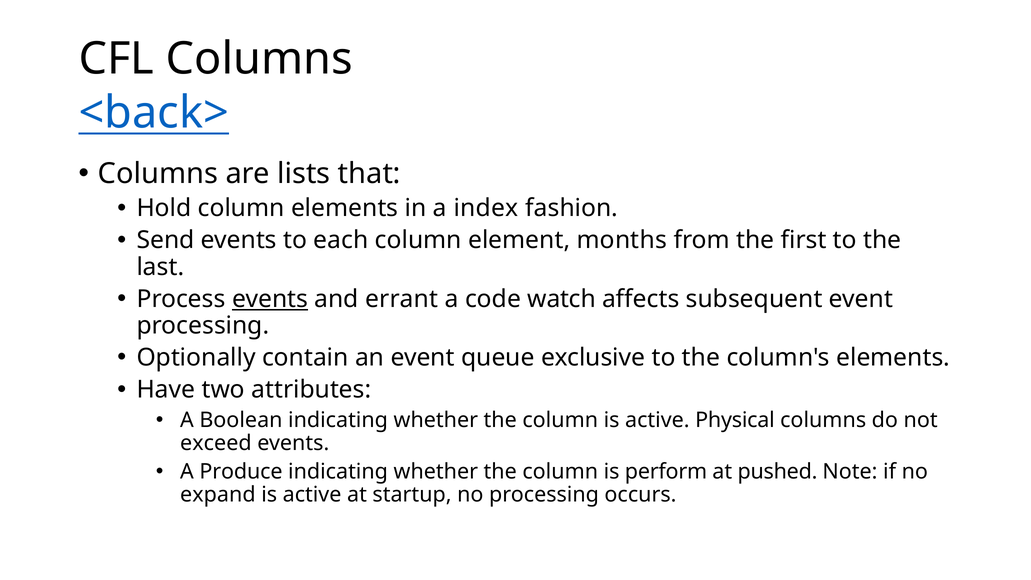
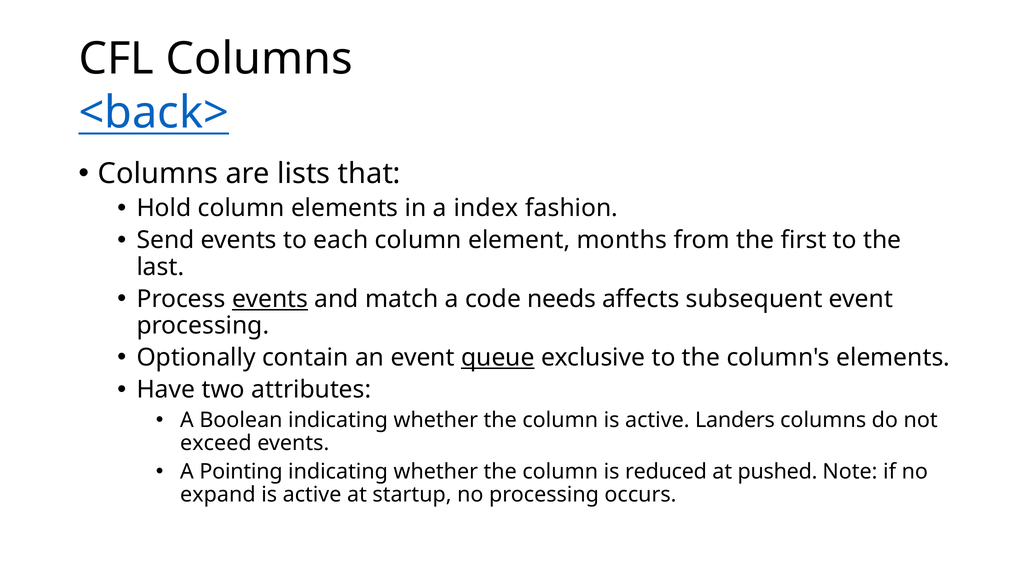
errant: errant -> match
watch: watch -> needs
queue underline: none -> present
Physical: Physical -> Landers
Produce: Produce -> Pointing
perform: perform -> reduced
